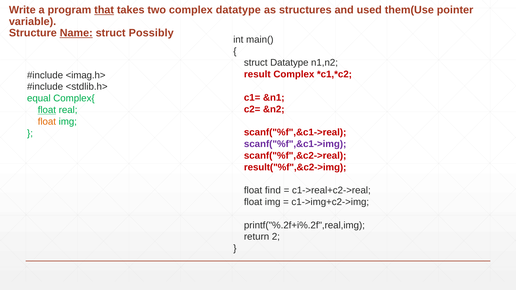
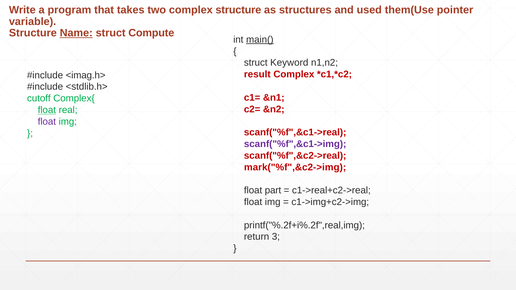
that underline: present -> none
complex datatype: datatype -> structure
Possibly: Possibly -> Compute
main( underline: none -> present
struct Datatype: Datatype -> Keyword
equal: equal -> cutoff
float at (47, 122) colour: orange -> purple
result("%f",&c2->img: result("%f",&c2->img -> mark("%f",&c2->img
find: find -> part
2: 2 -> 3
